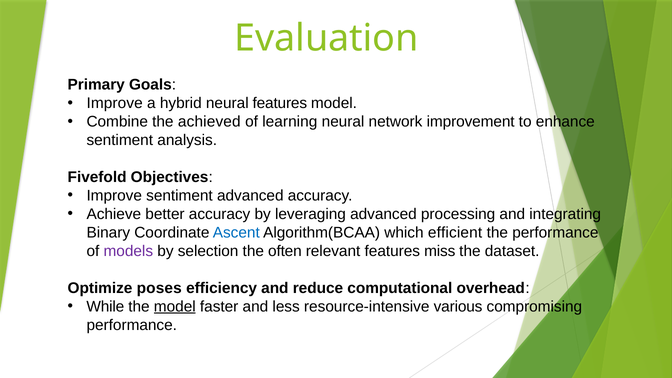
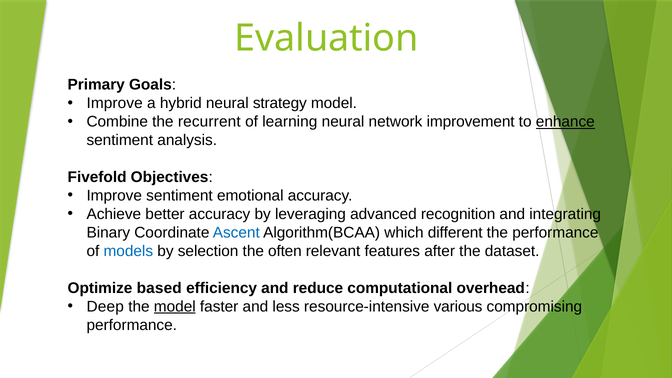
neural features: features -> strategy
achieved: achieved -> recurrent
enhance underline: none -> present
sentiment advanced: advanced -> emotional
processing: processing -> recognition
efficient: efficient -> different
models colour: purple -> blue
miss: miss -> after
poses: poses -> based
While: While -> Deep
